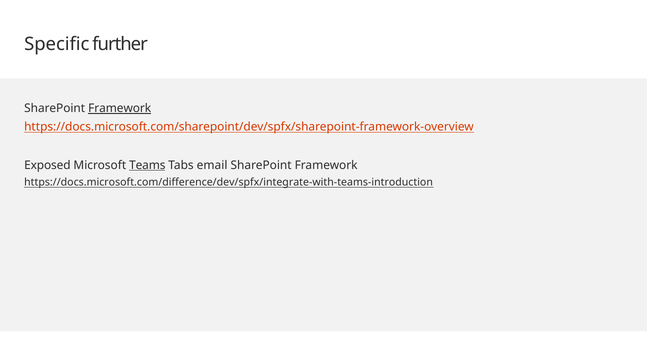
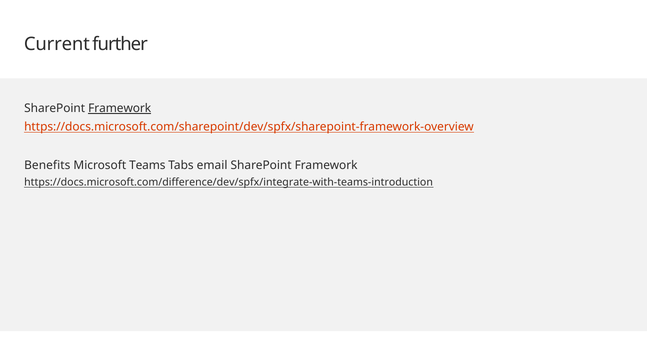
Specific: Specific -> Current
Exposed: Exposed -> Benefits
Teams underline: present -> none
